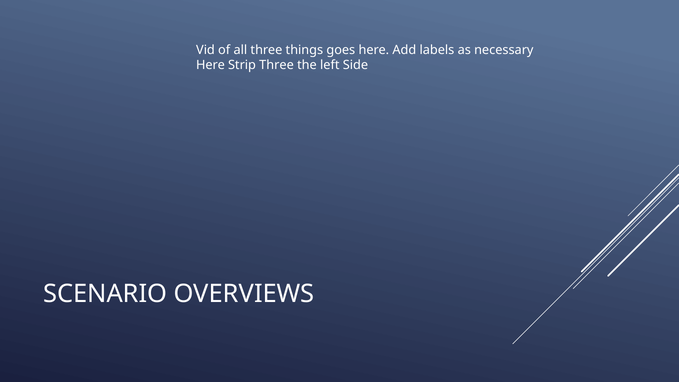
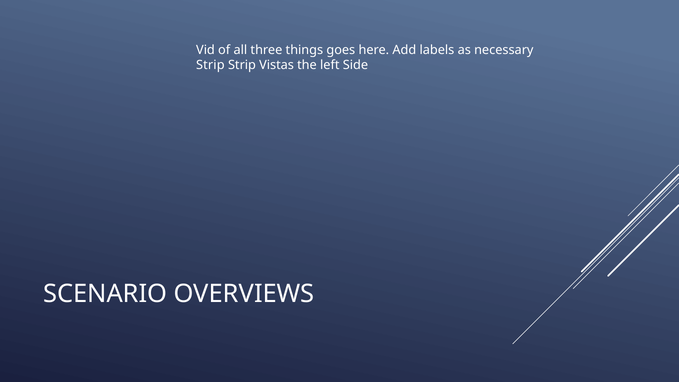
Here at (210, 65): Here -> Strip
Strip Three: Three -> Vistas
